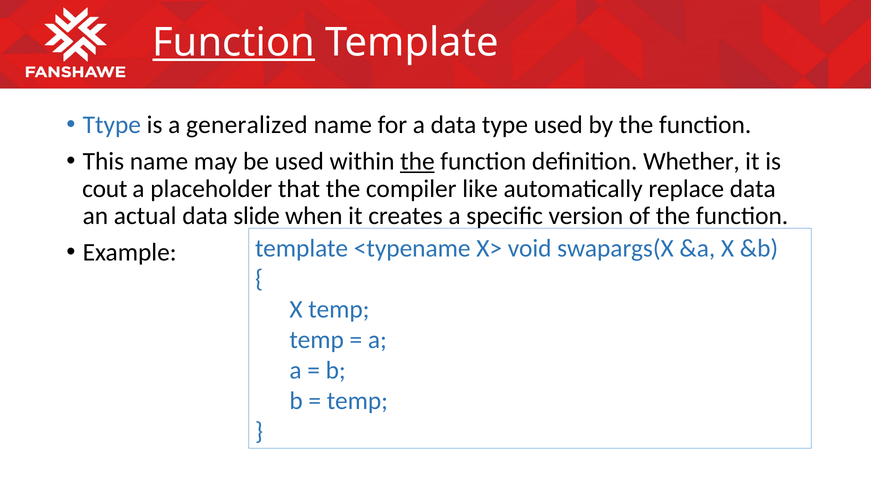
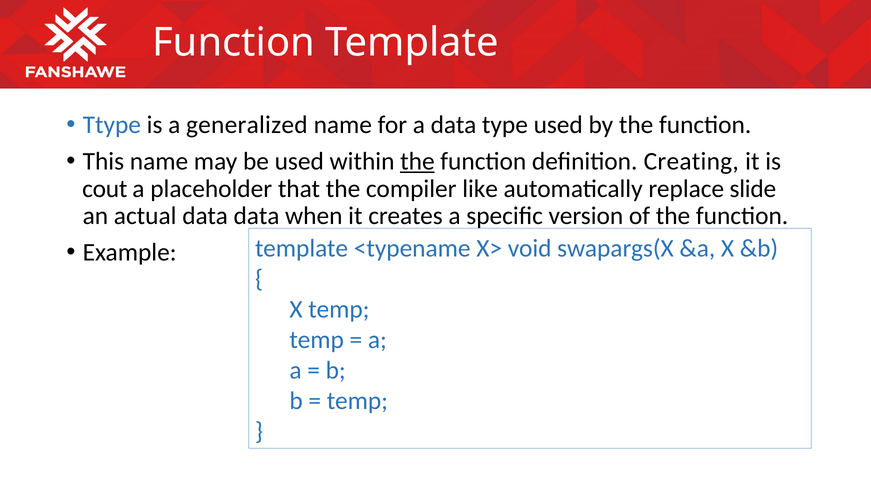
Function at (234, 42) underline: present -> none
Whether: Whether -> Creating
replace data: data -> slide
data slide: slide -> data
